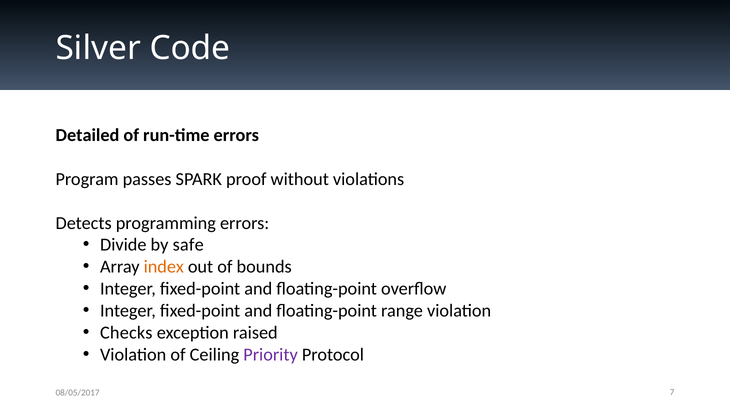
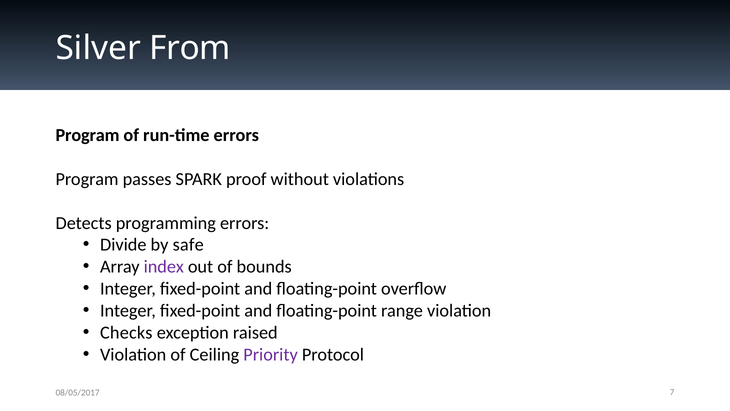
Code: Code -> From
Detailed at (87, 135): Detailed -> Program
index colour: orange -> purple
